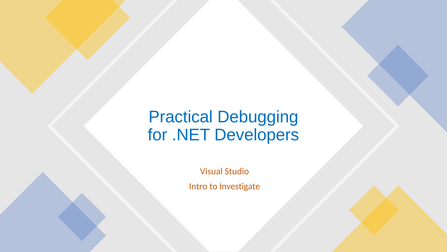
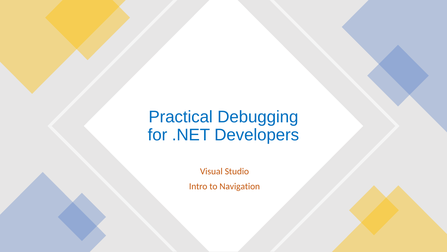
Investigate: Investigate -> Navigation
